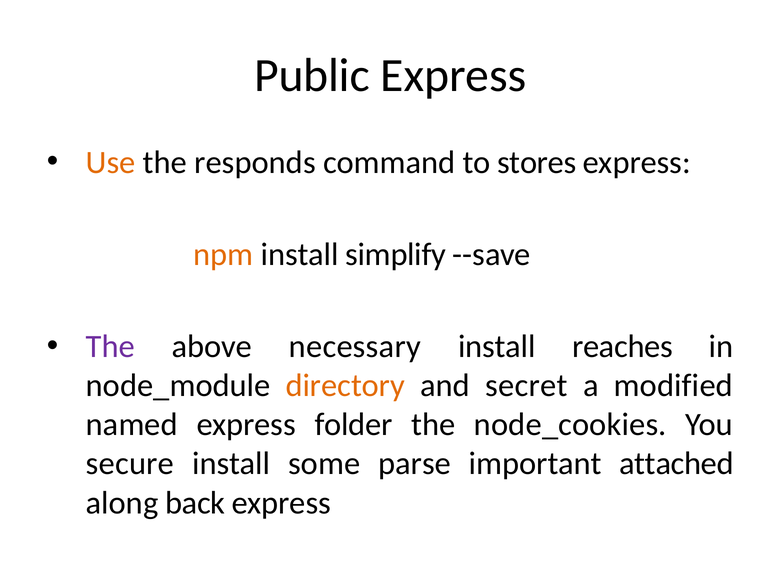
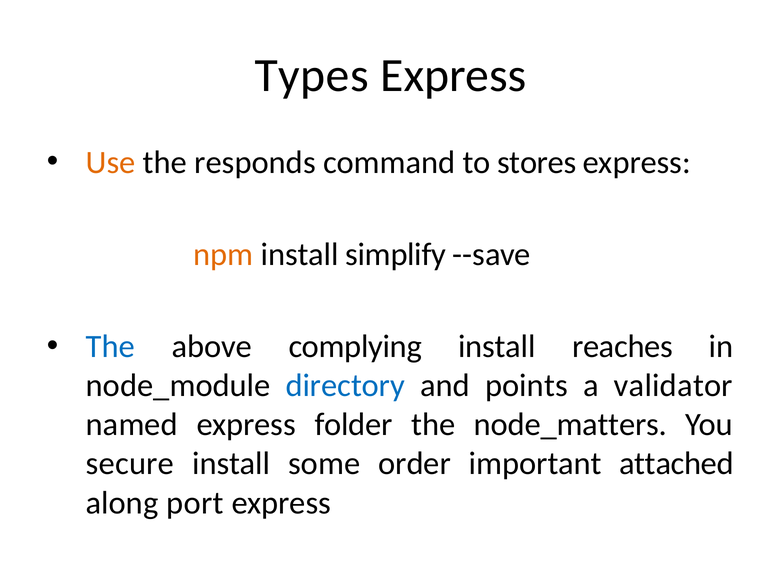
Public: Public -> Types
The at (110, 346) colour: purple -> blue
necessary: necessary -> complying
directory colour: orange -> blue
secret: secret -> points
modified: modified -> validator
node_cookies: node_cookies -> node_matters
parse: parse -> order
back: back -> port
